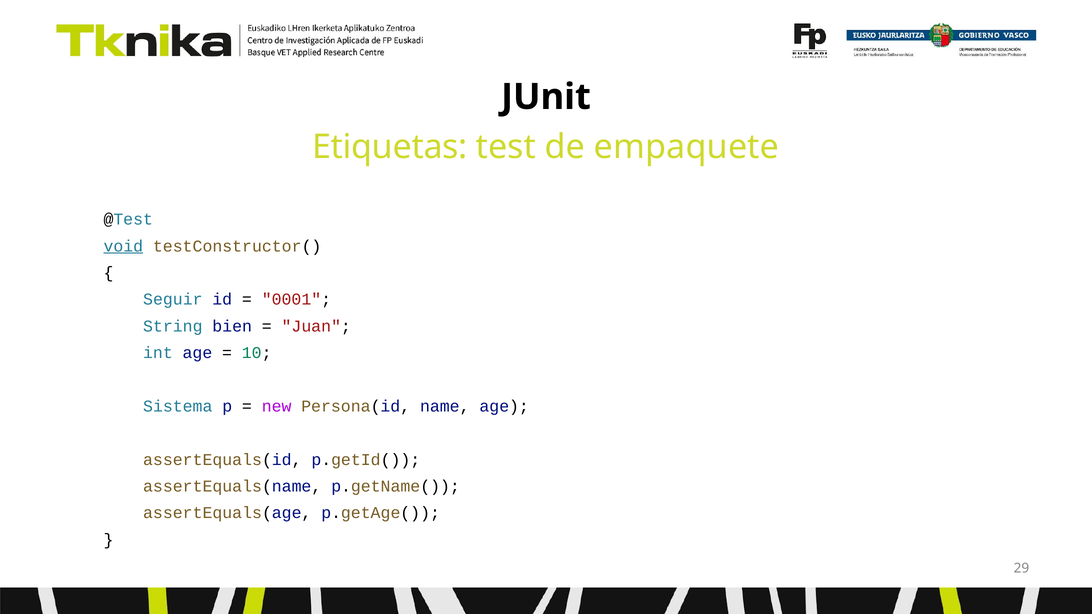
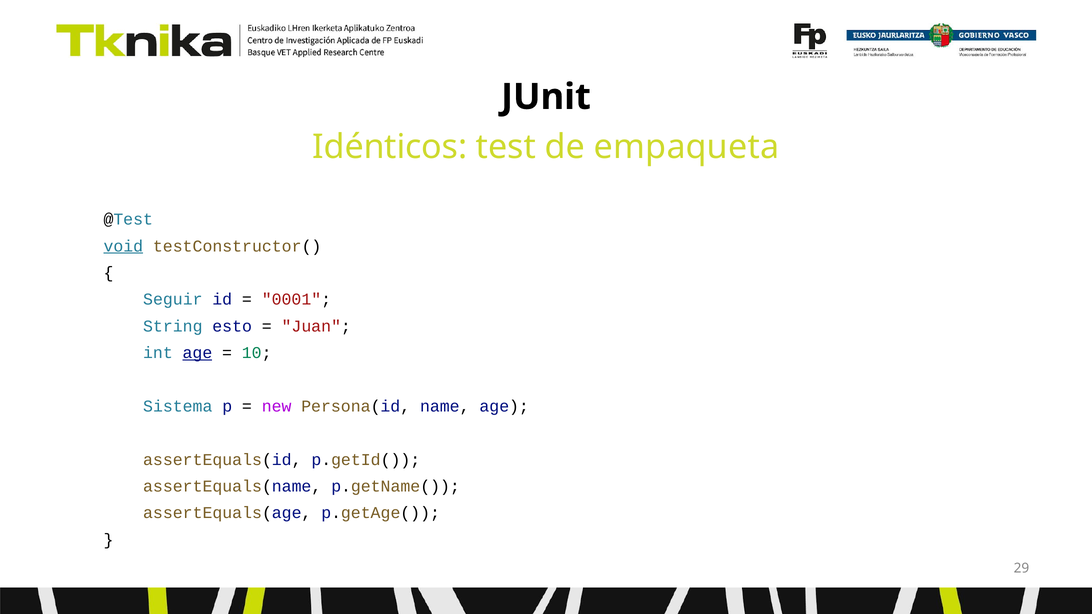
Etiquetas: Etiquetas -> Idénticos
empaquete: empaquete -> empaqueta
bien: bien -> esto
age at (197, 353) underline: none -> present
